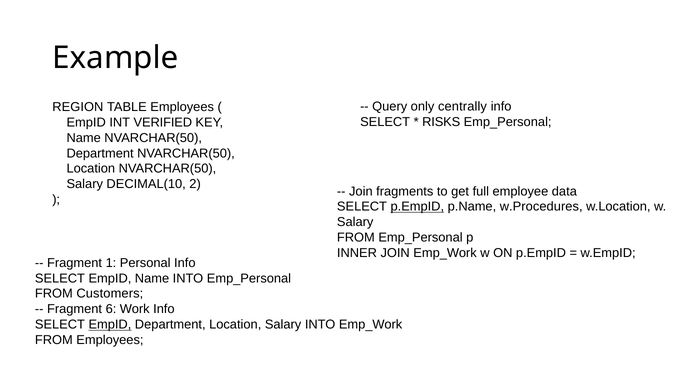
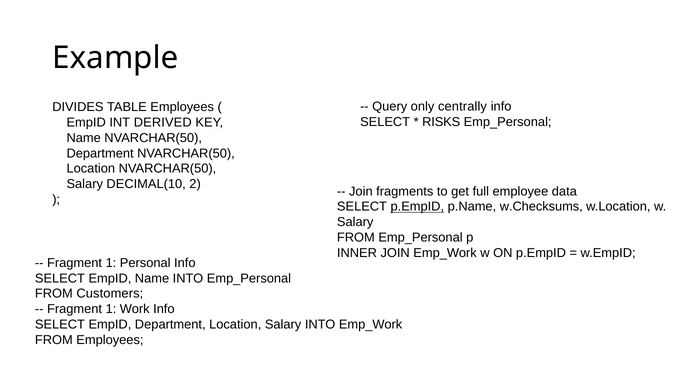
REGION: REGION -> DIVIDES
VERIFIED: VERIFIED -> DERIVED
w.Procedures: w.Procedures -> w.Checksums
6 at (111, 309): 6 -> 1
EmpID at (110, 325) underline: present -> none
